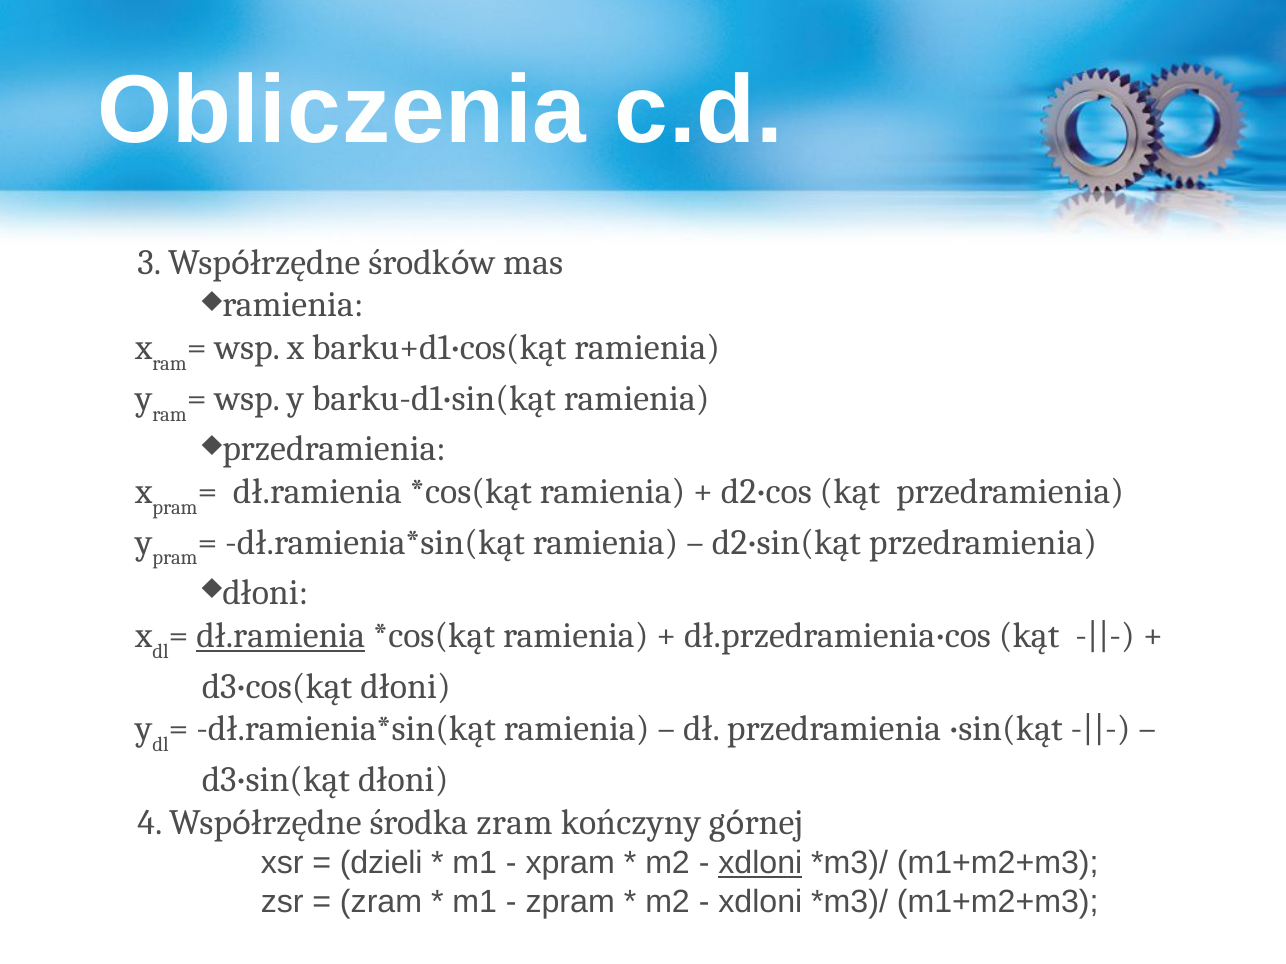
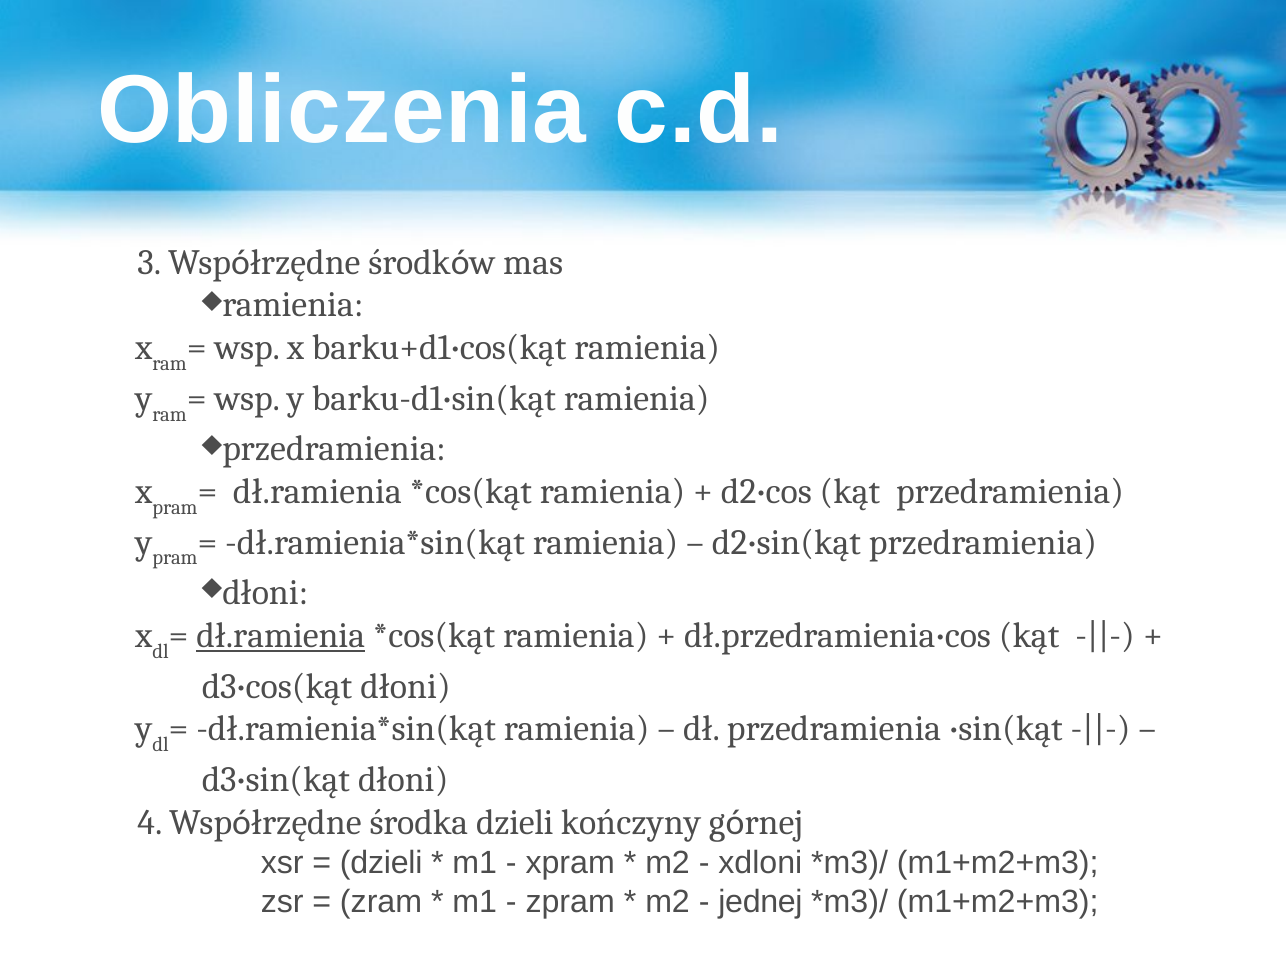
środka zram: zram -> dzieli
xdloni at (760, 863) underline: present -> none
xdloni at (760, 902): xdloni -> jednej
